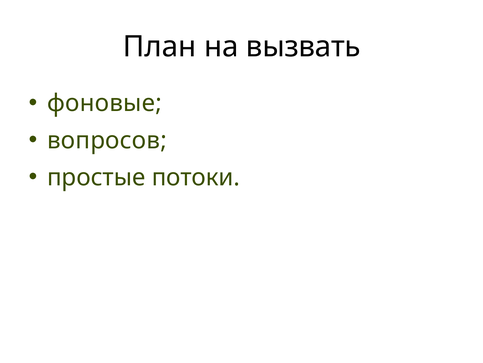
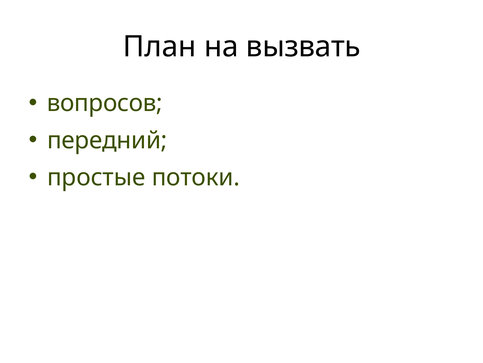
фоновые: фоновые -> вопросов
вопросов: вопросов -> передний
